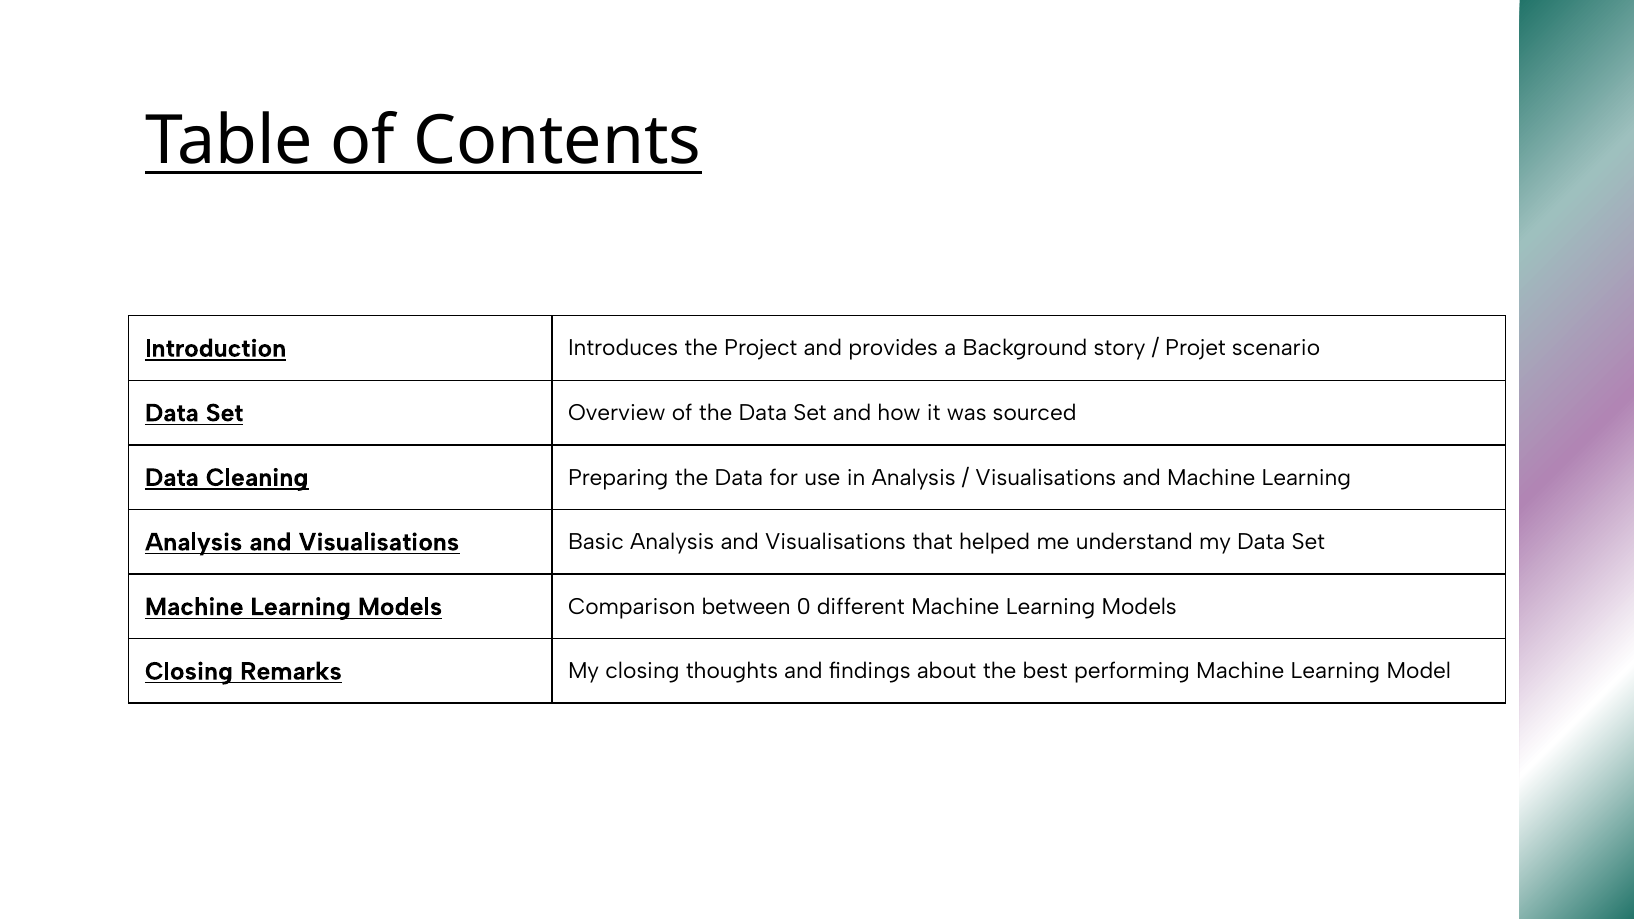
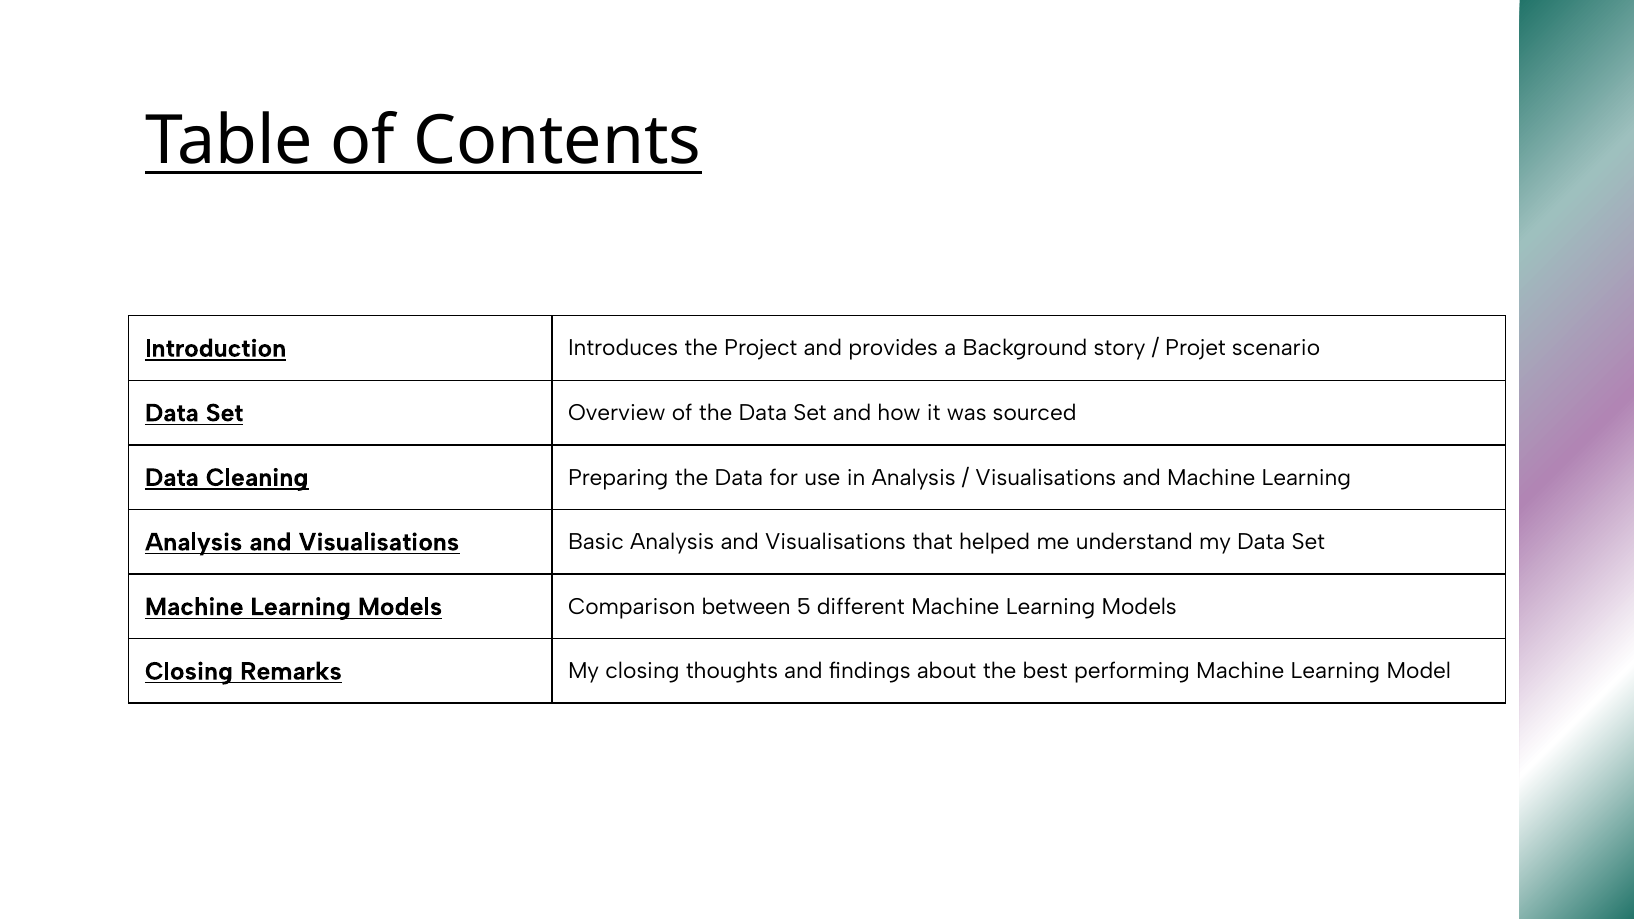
0: 0 -> 5
